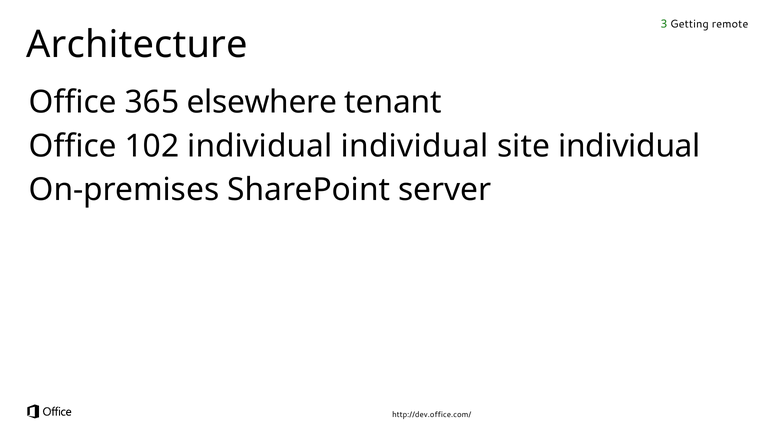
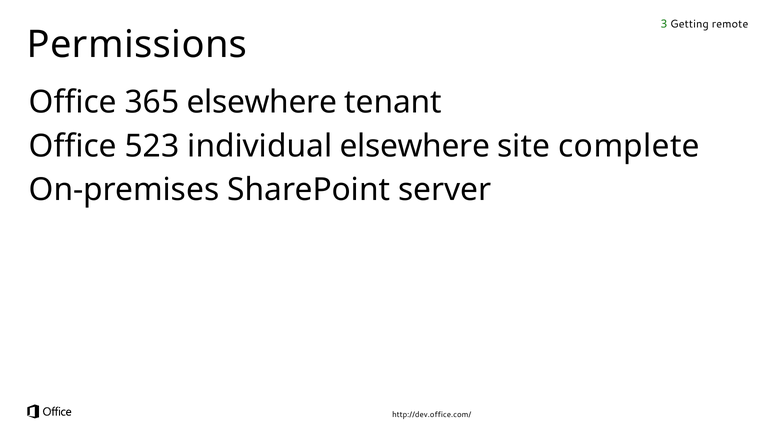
Architecture: Architecture -> Permissions
102: 102 -> 523
individual individual: individual -> elsewhere
site individual: individual -> complete
